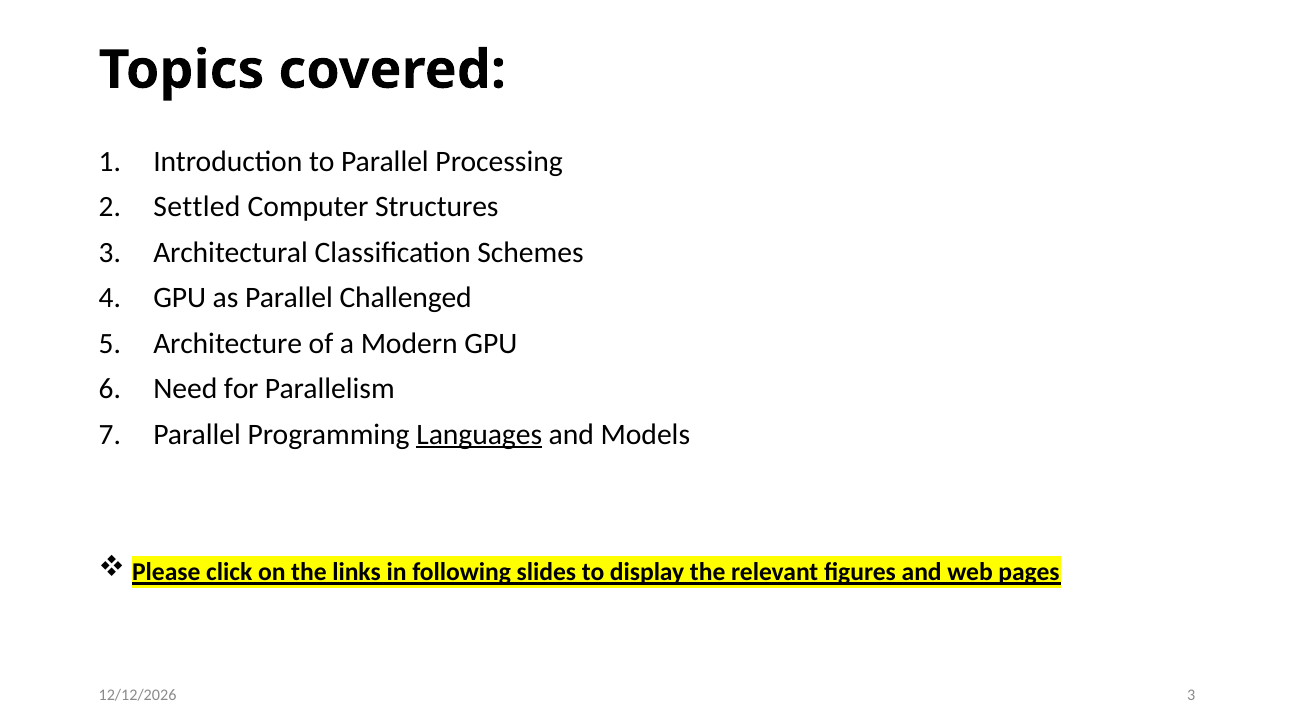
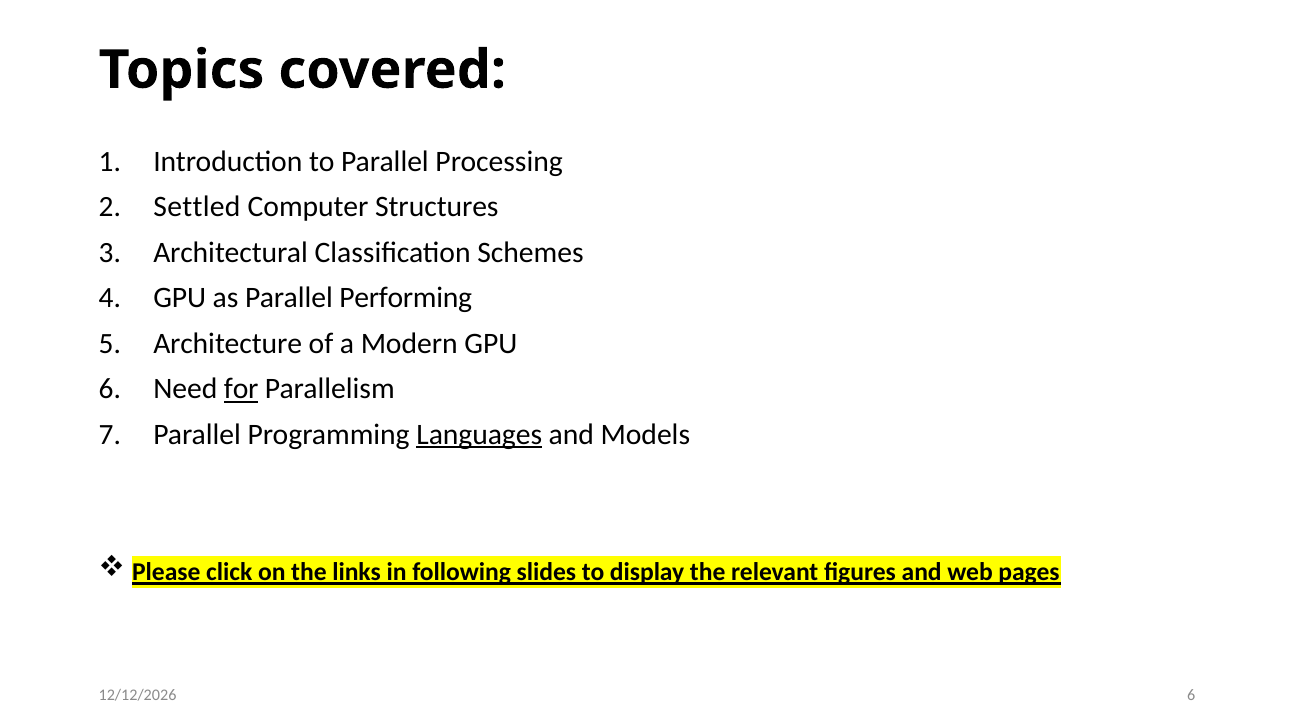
Challenged: Challenged -> Performing
for underline: none -> present
3 at (1191, 695): 3 -> 6
